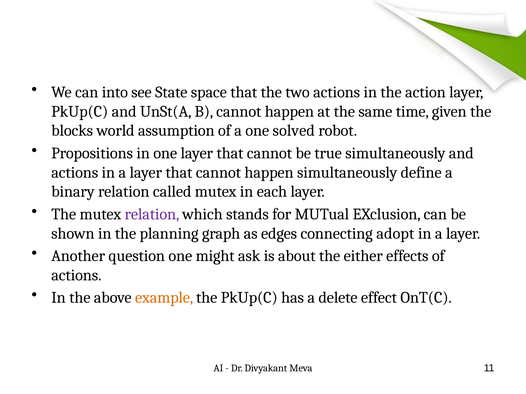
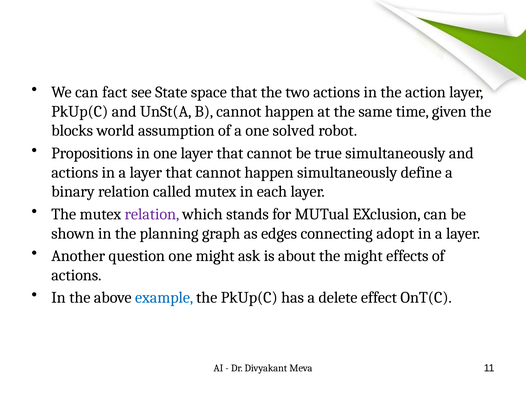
into: into -> fact
the either: either -> might
example colour: orange -> blue
